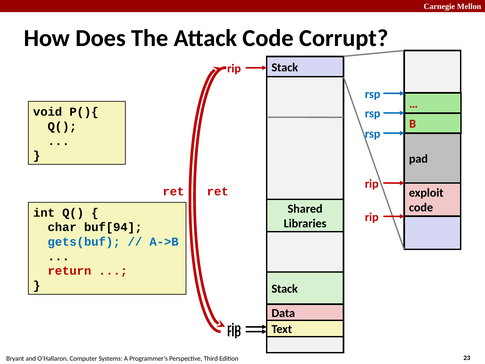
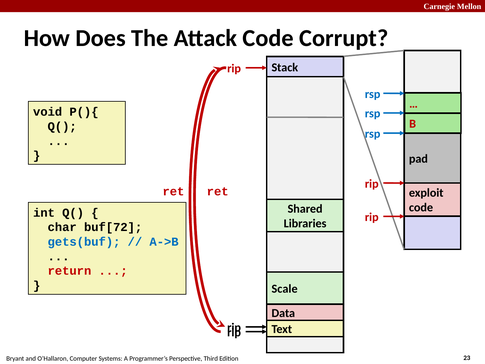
buf[94: buf[94 -> buf[72
Stack at (285, 289): Stack -> Scale
